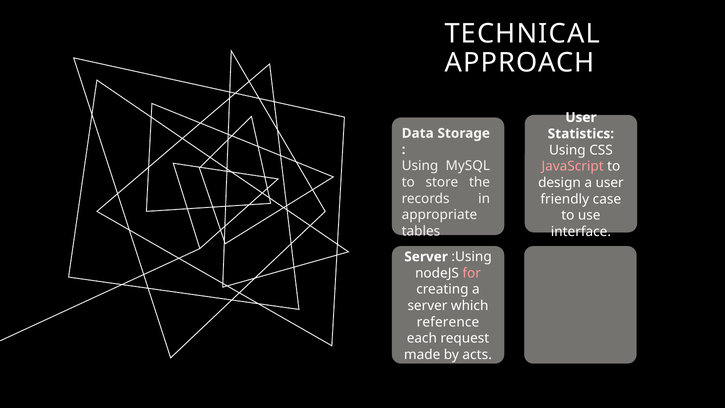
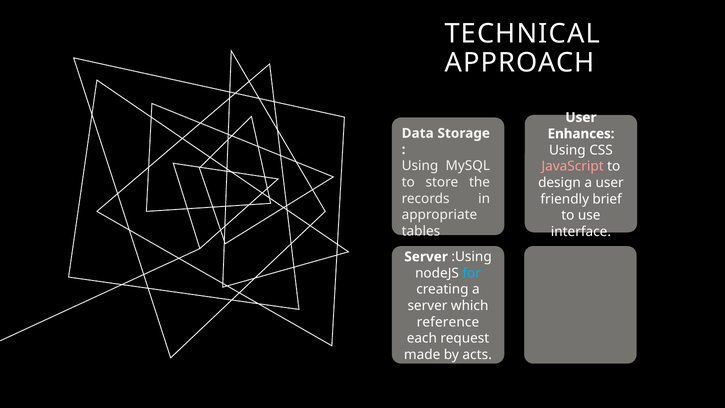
Statistics: Statistics -> Enhances
case: case -> brief
for colour: pink -> light blue
